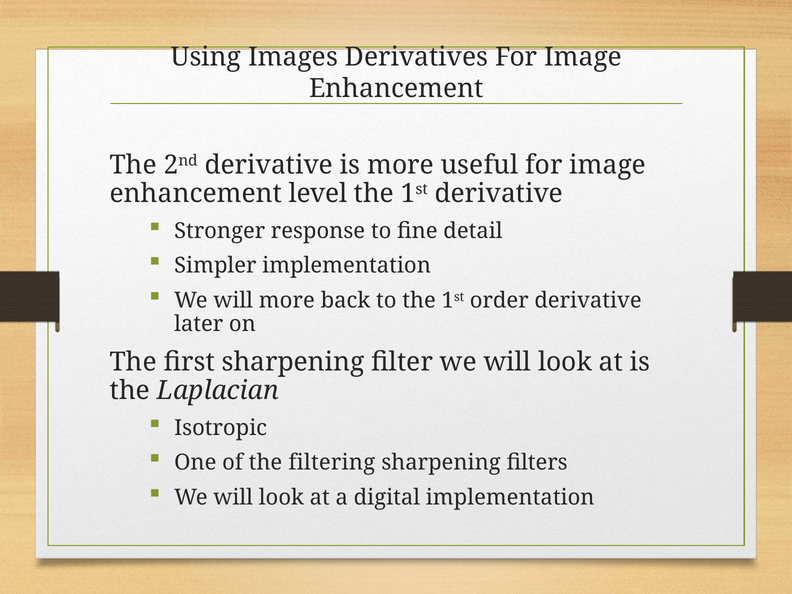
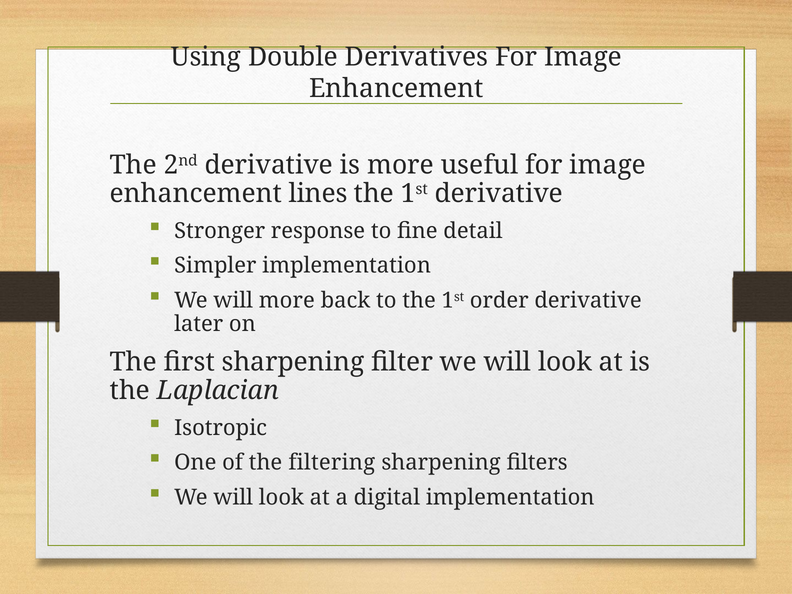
Images: Images -> Double
level: level -> lines
